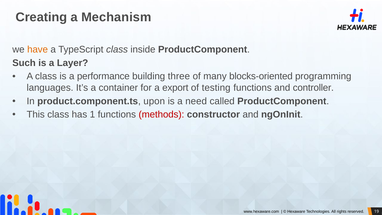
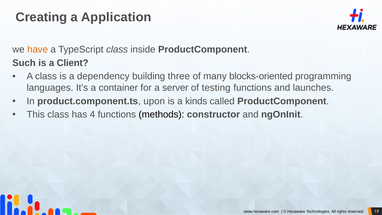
Mechanism: Mechanism -> Application
Layer: Layer -> Client
performance: performance -> dependency
export: export -> server
controller: controller -> launches
need: need -> kinds
1: 1 -> 4
methods colour: red -> black
